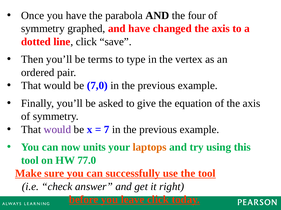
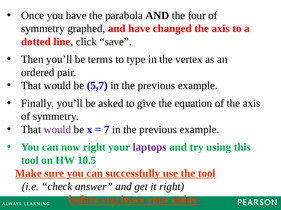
7,0: 7,0 -> 5,7
now units: units -> right
laptops colour: orange -> purple
77.0: 77.0 -> 10.5
leave click: click -> your
